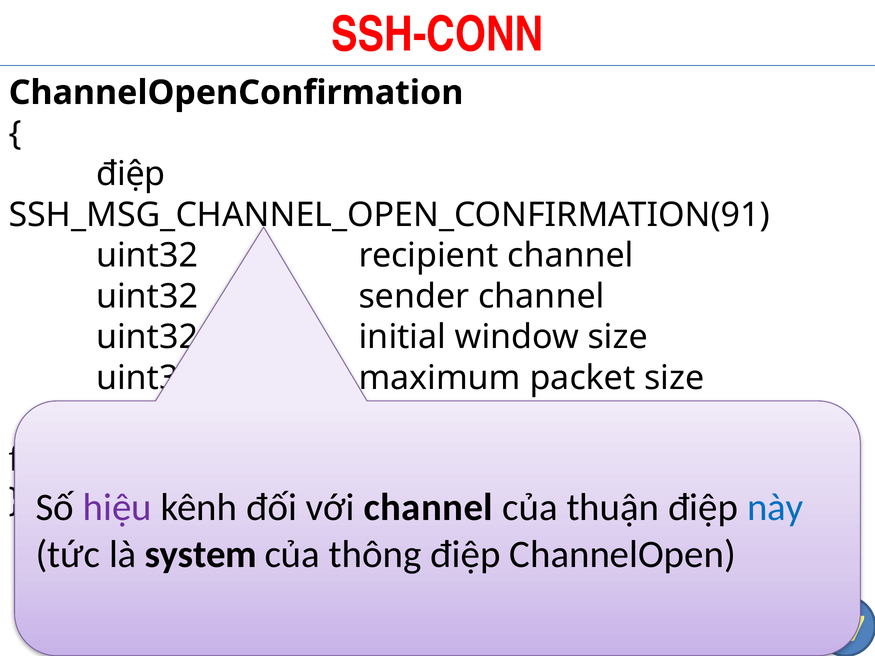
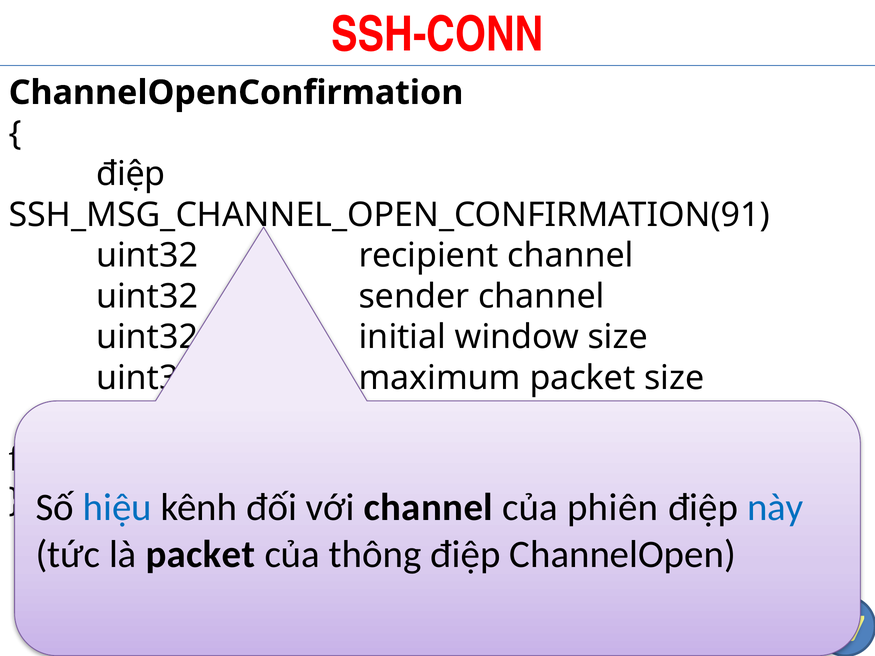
hiệu colour: purple -> blue
thuận: thuận -> phiên
là system: system -> packet
